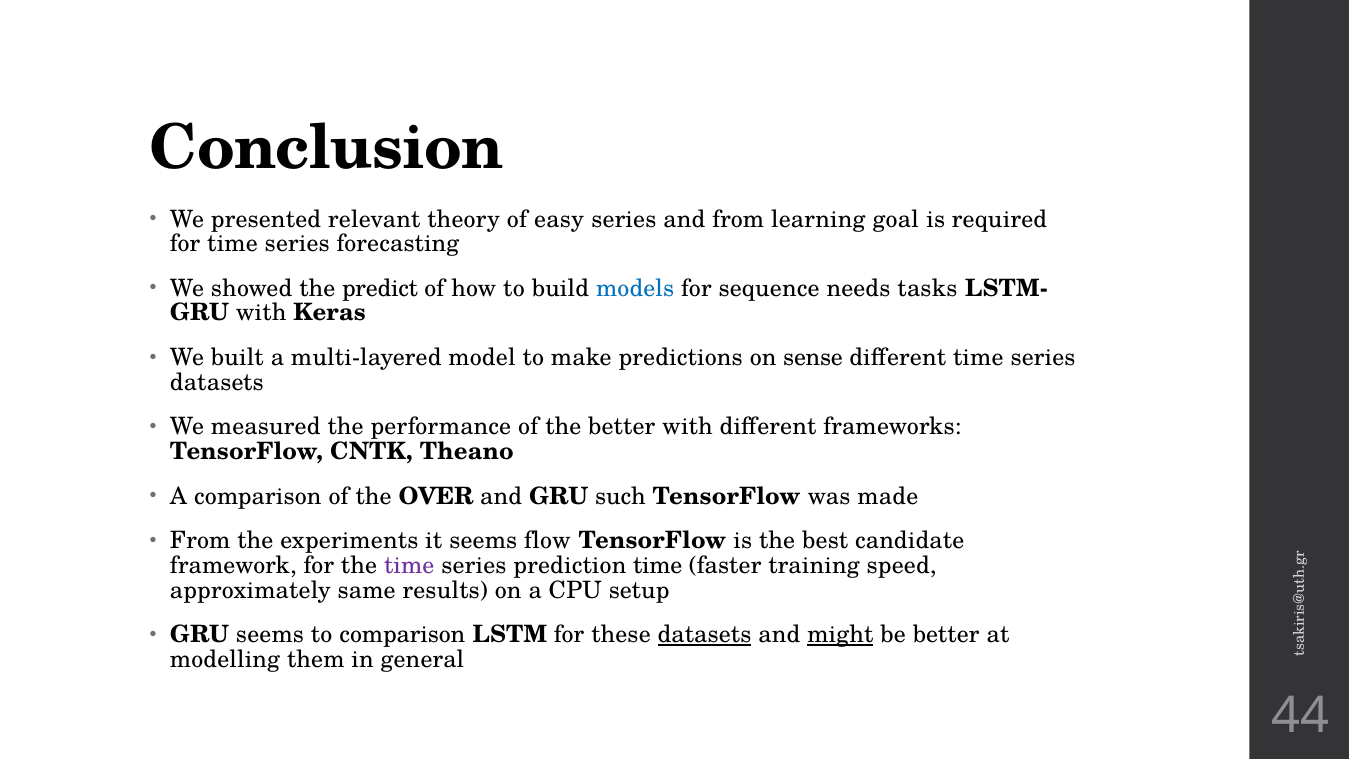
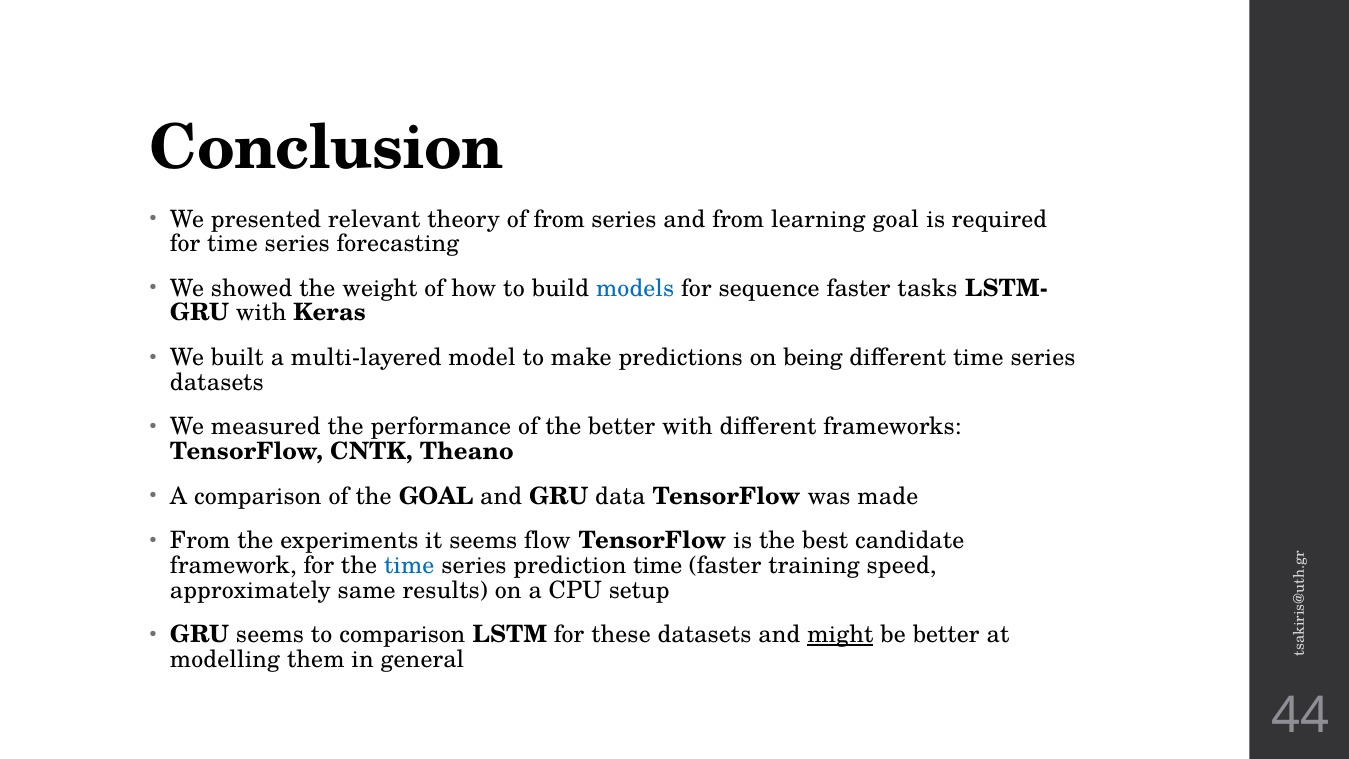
of easy: easy -> from
predict: predict -> weight
sequence needs: needs -> faster
sense: sense -> being
the OVER: OVER -> GOAL
such: such -> data
time at (409, 565) colour: purple -> blue
datasets at (704, 635) underline: present -> none
